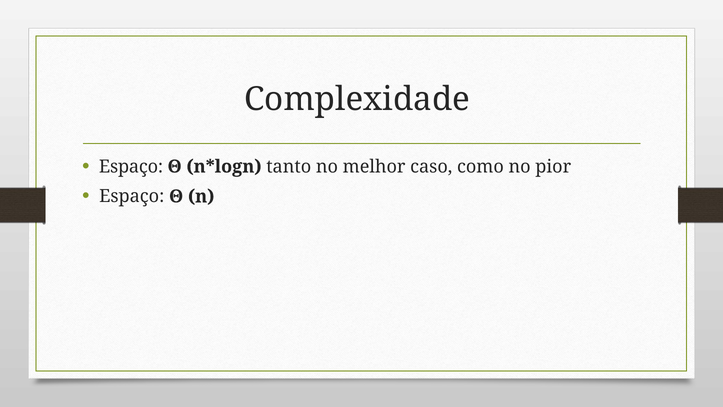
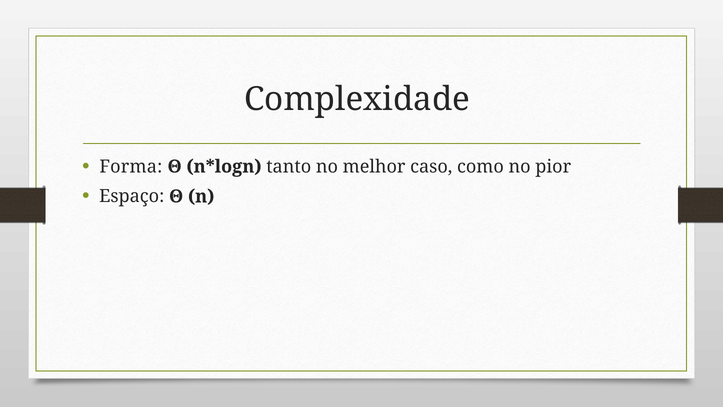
Espaço at (131, 166): Espaço -> Forma
